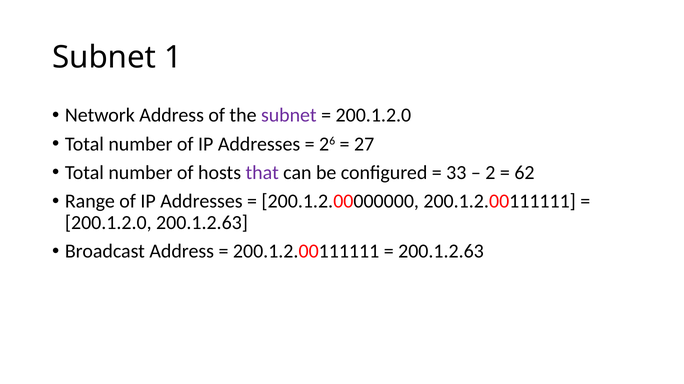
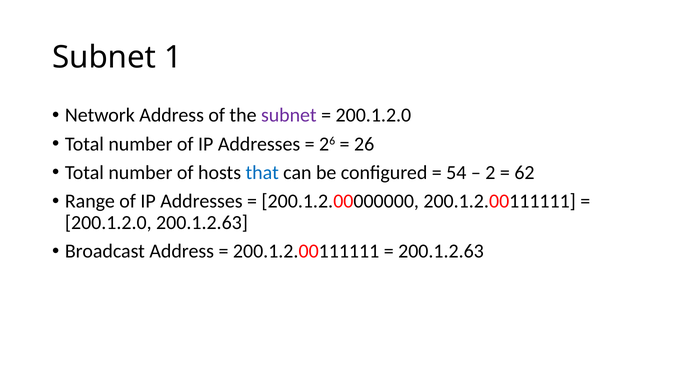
27 at (364, 144): 27 -> 26
that colour: purple -> blue
33: 33 -> 54
